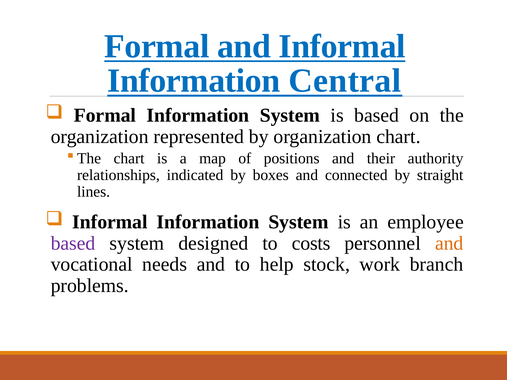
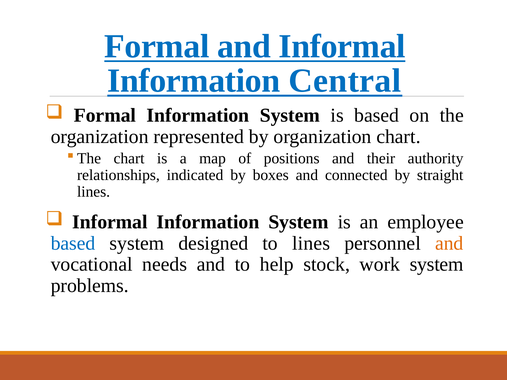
based at (73, 243) colour: purple -> blue
to costs: costs -> lines
work branch: branch -> system
